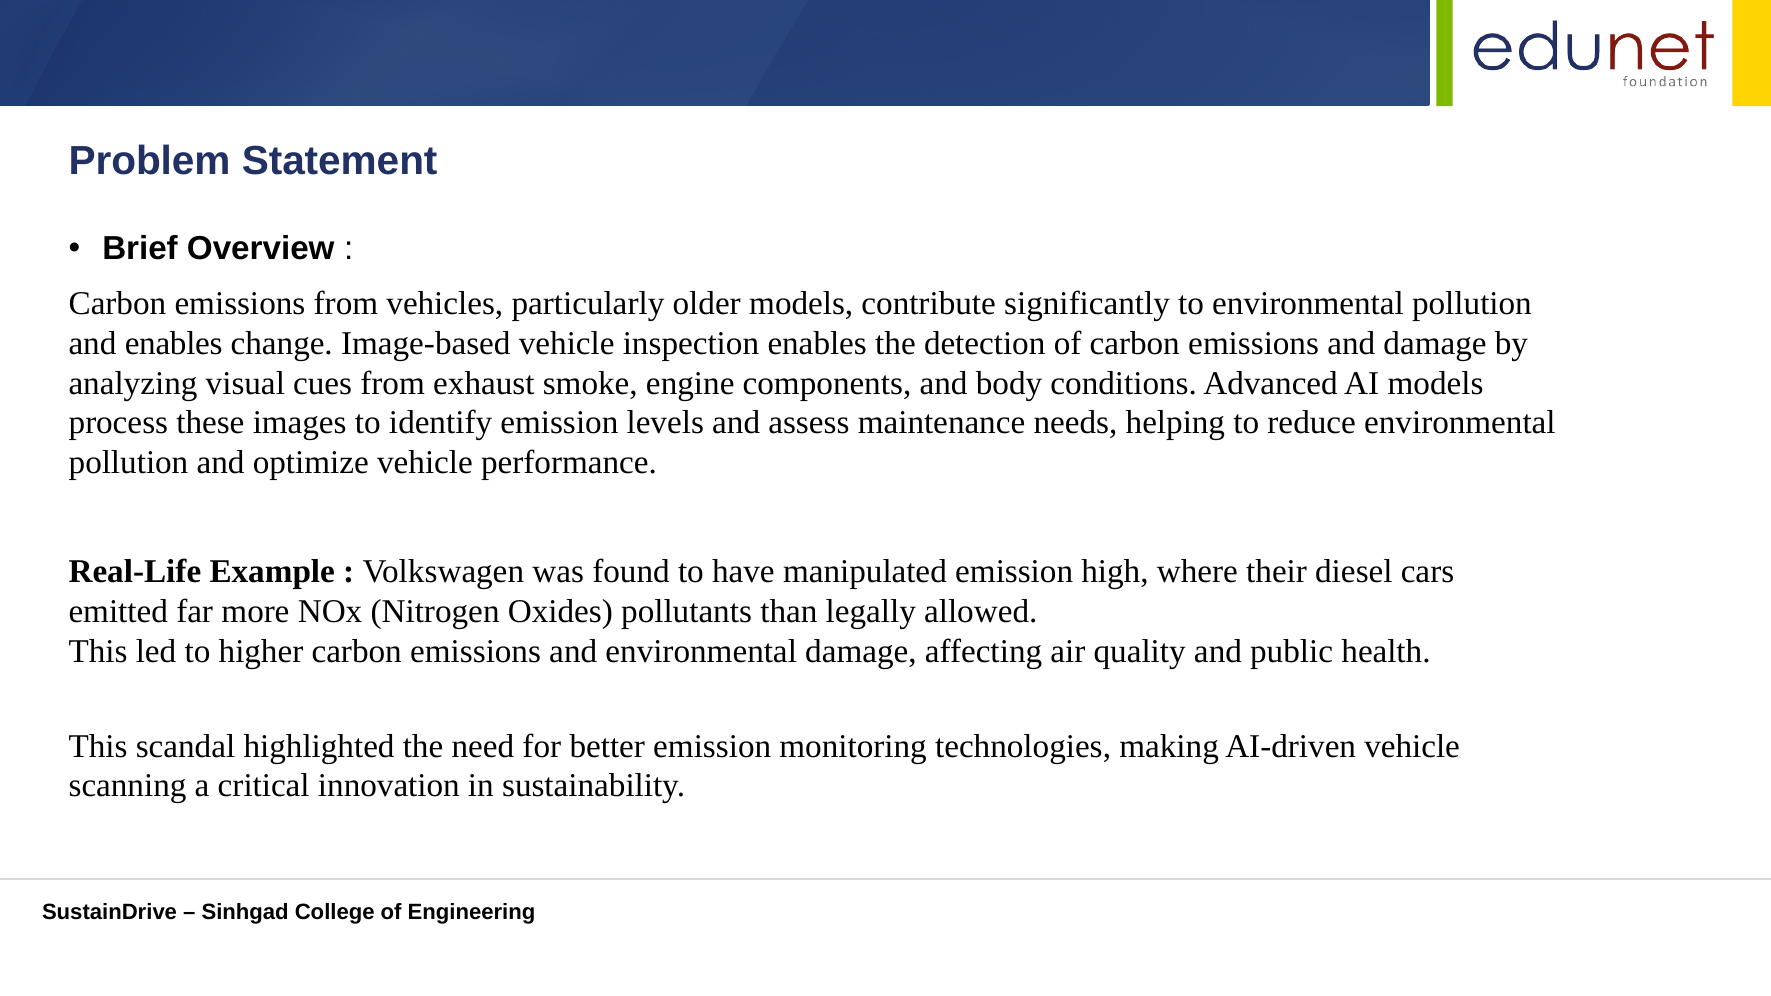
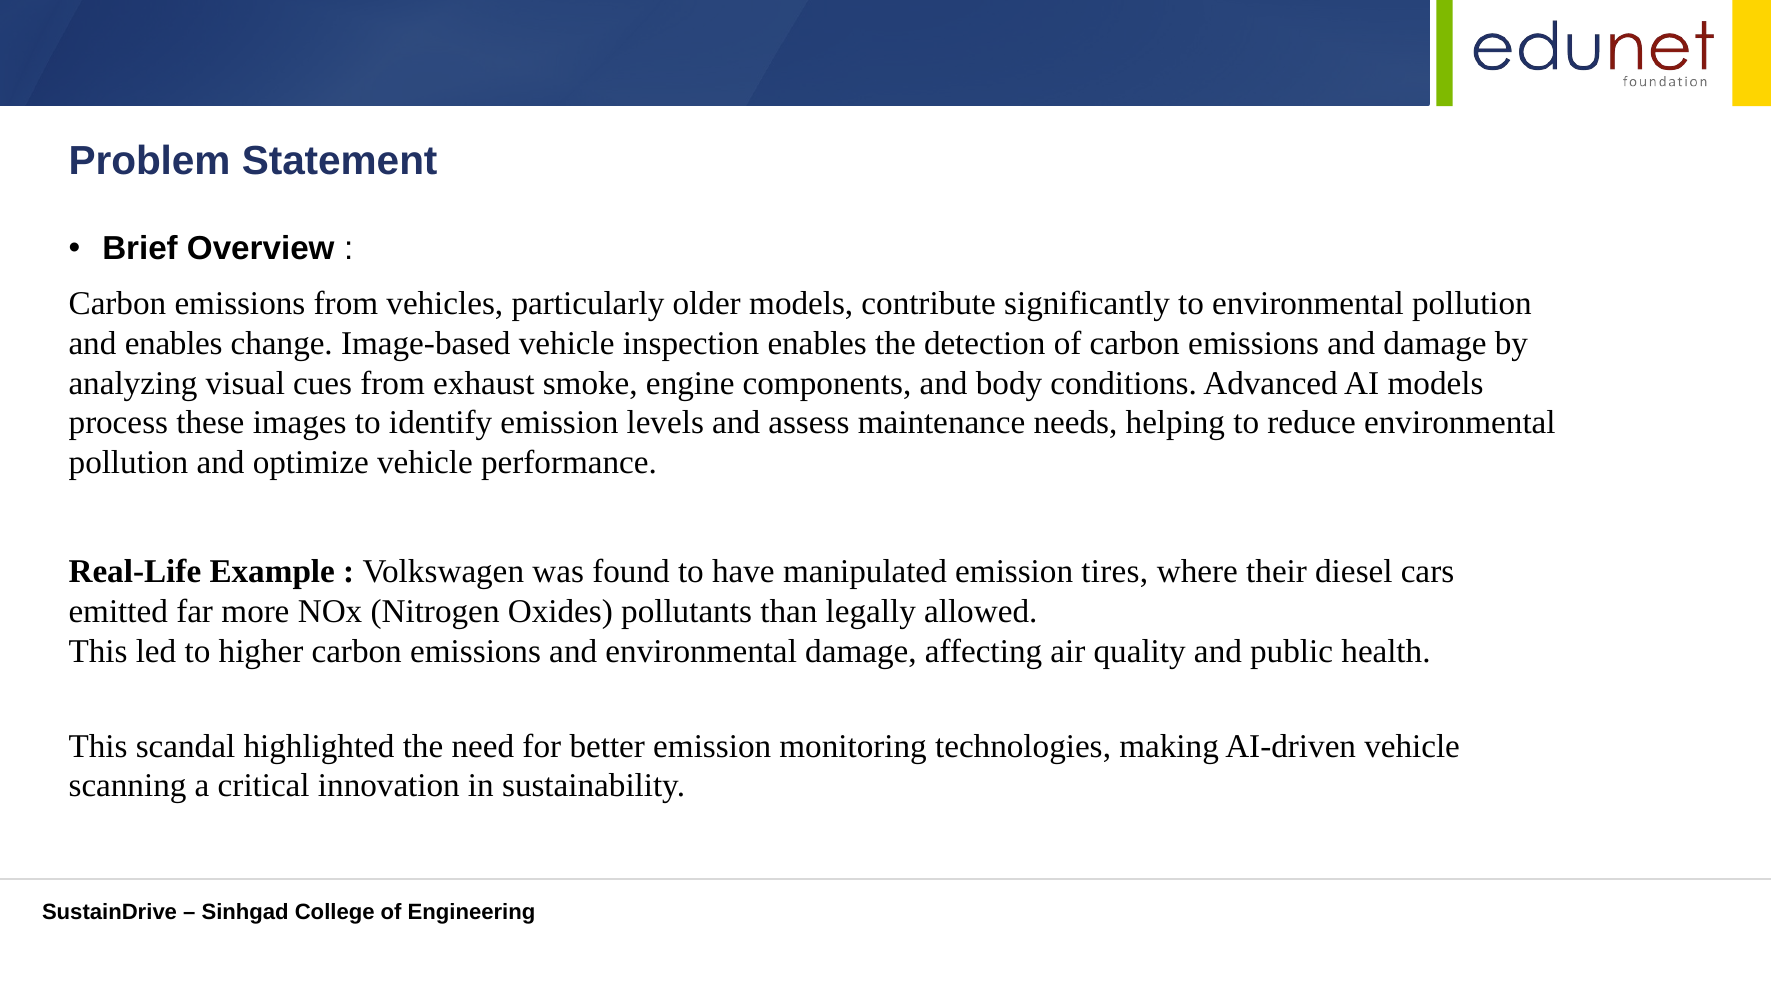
high: high -> tires
